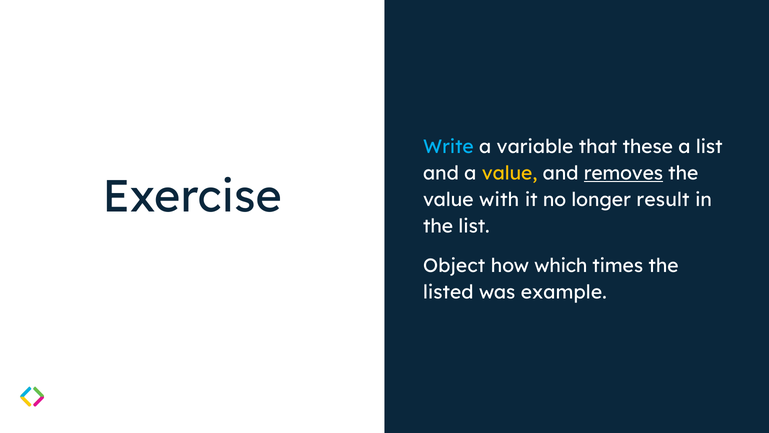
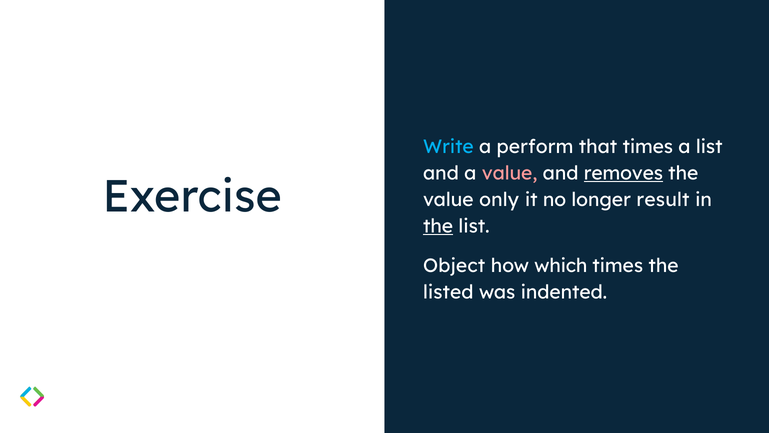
variable: variable -> perform
that these: these -> times
value at (510, 173) colour: yellow -> pink
with: with -> only
the at (438, 226) underline: none -> present
example: example -> indented
